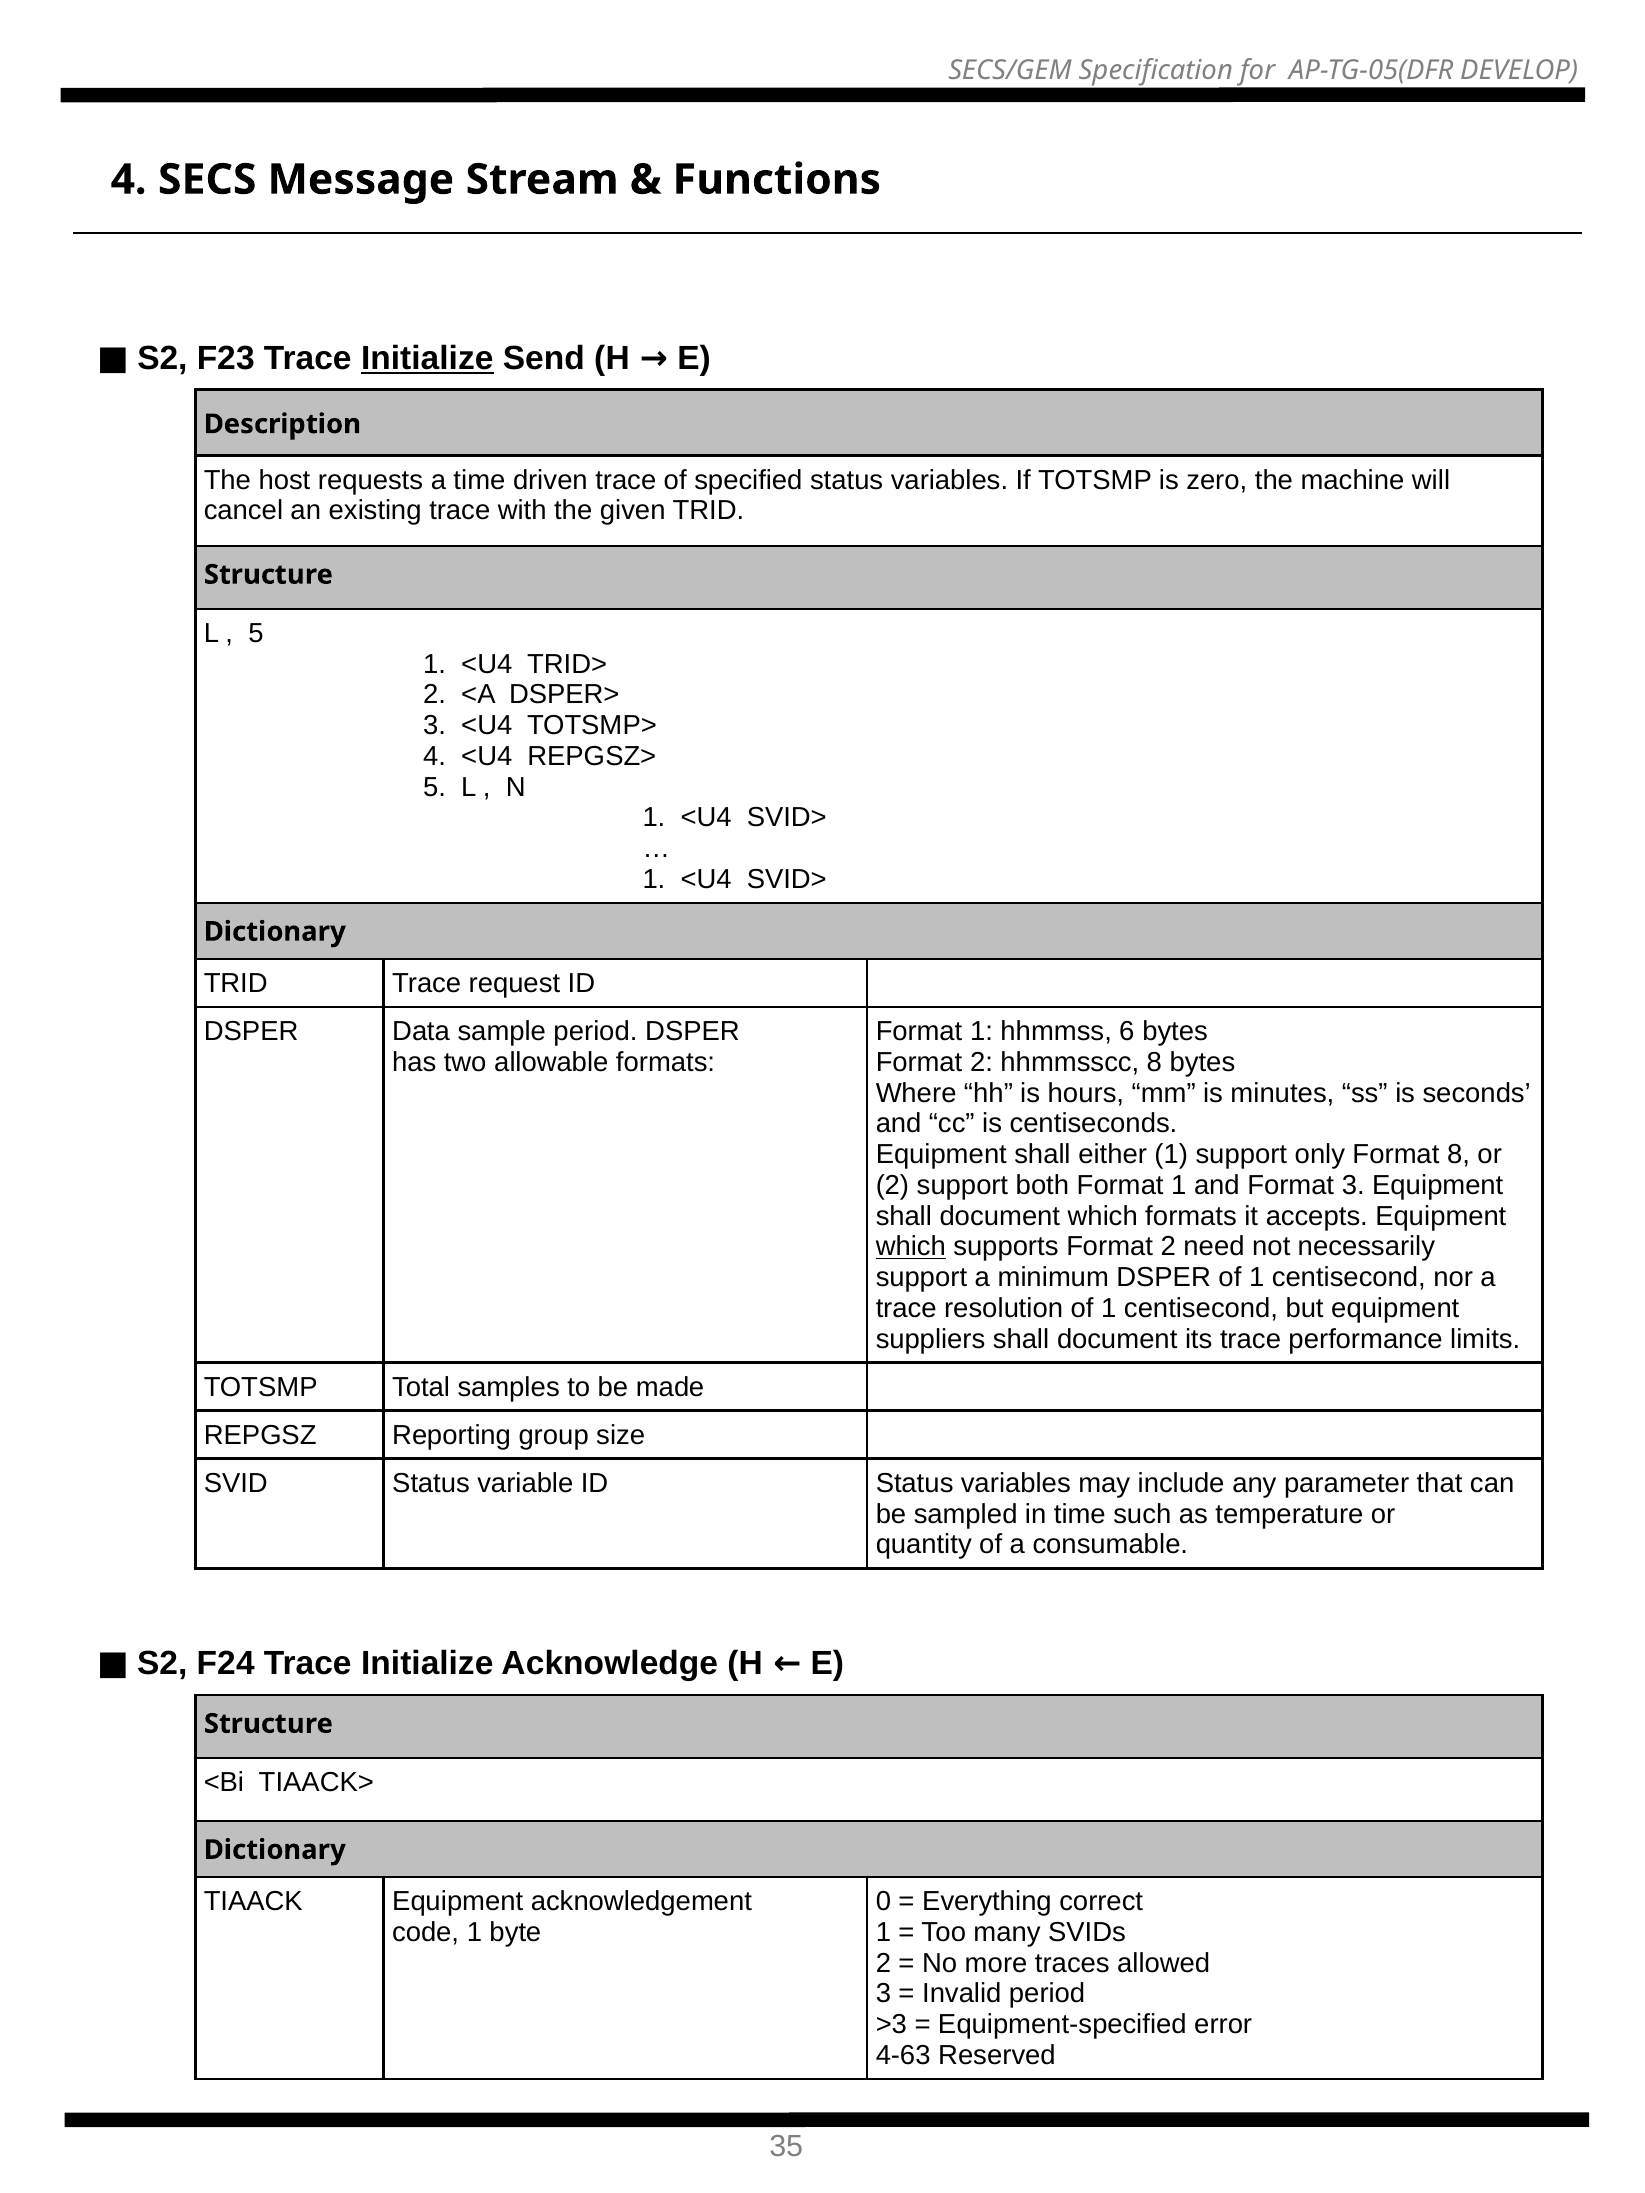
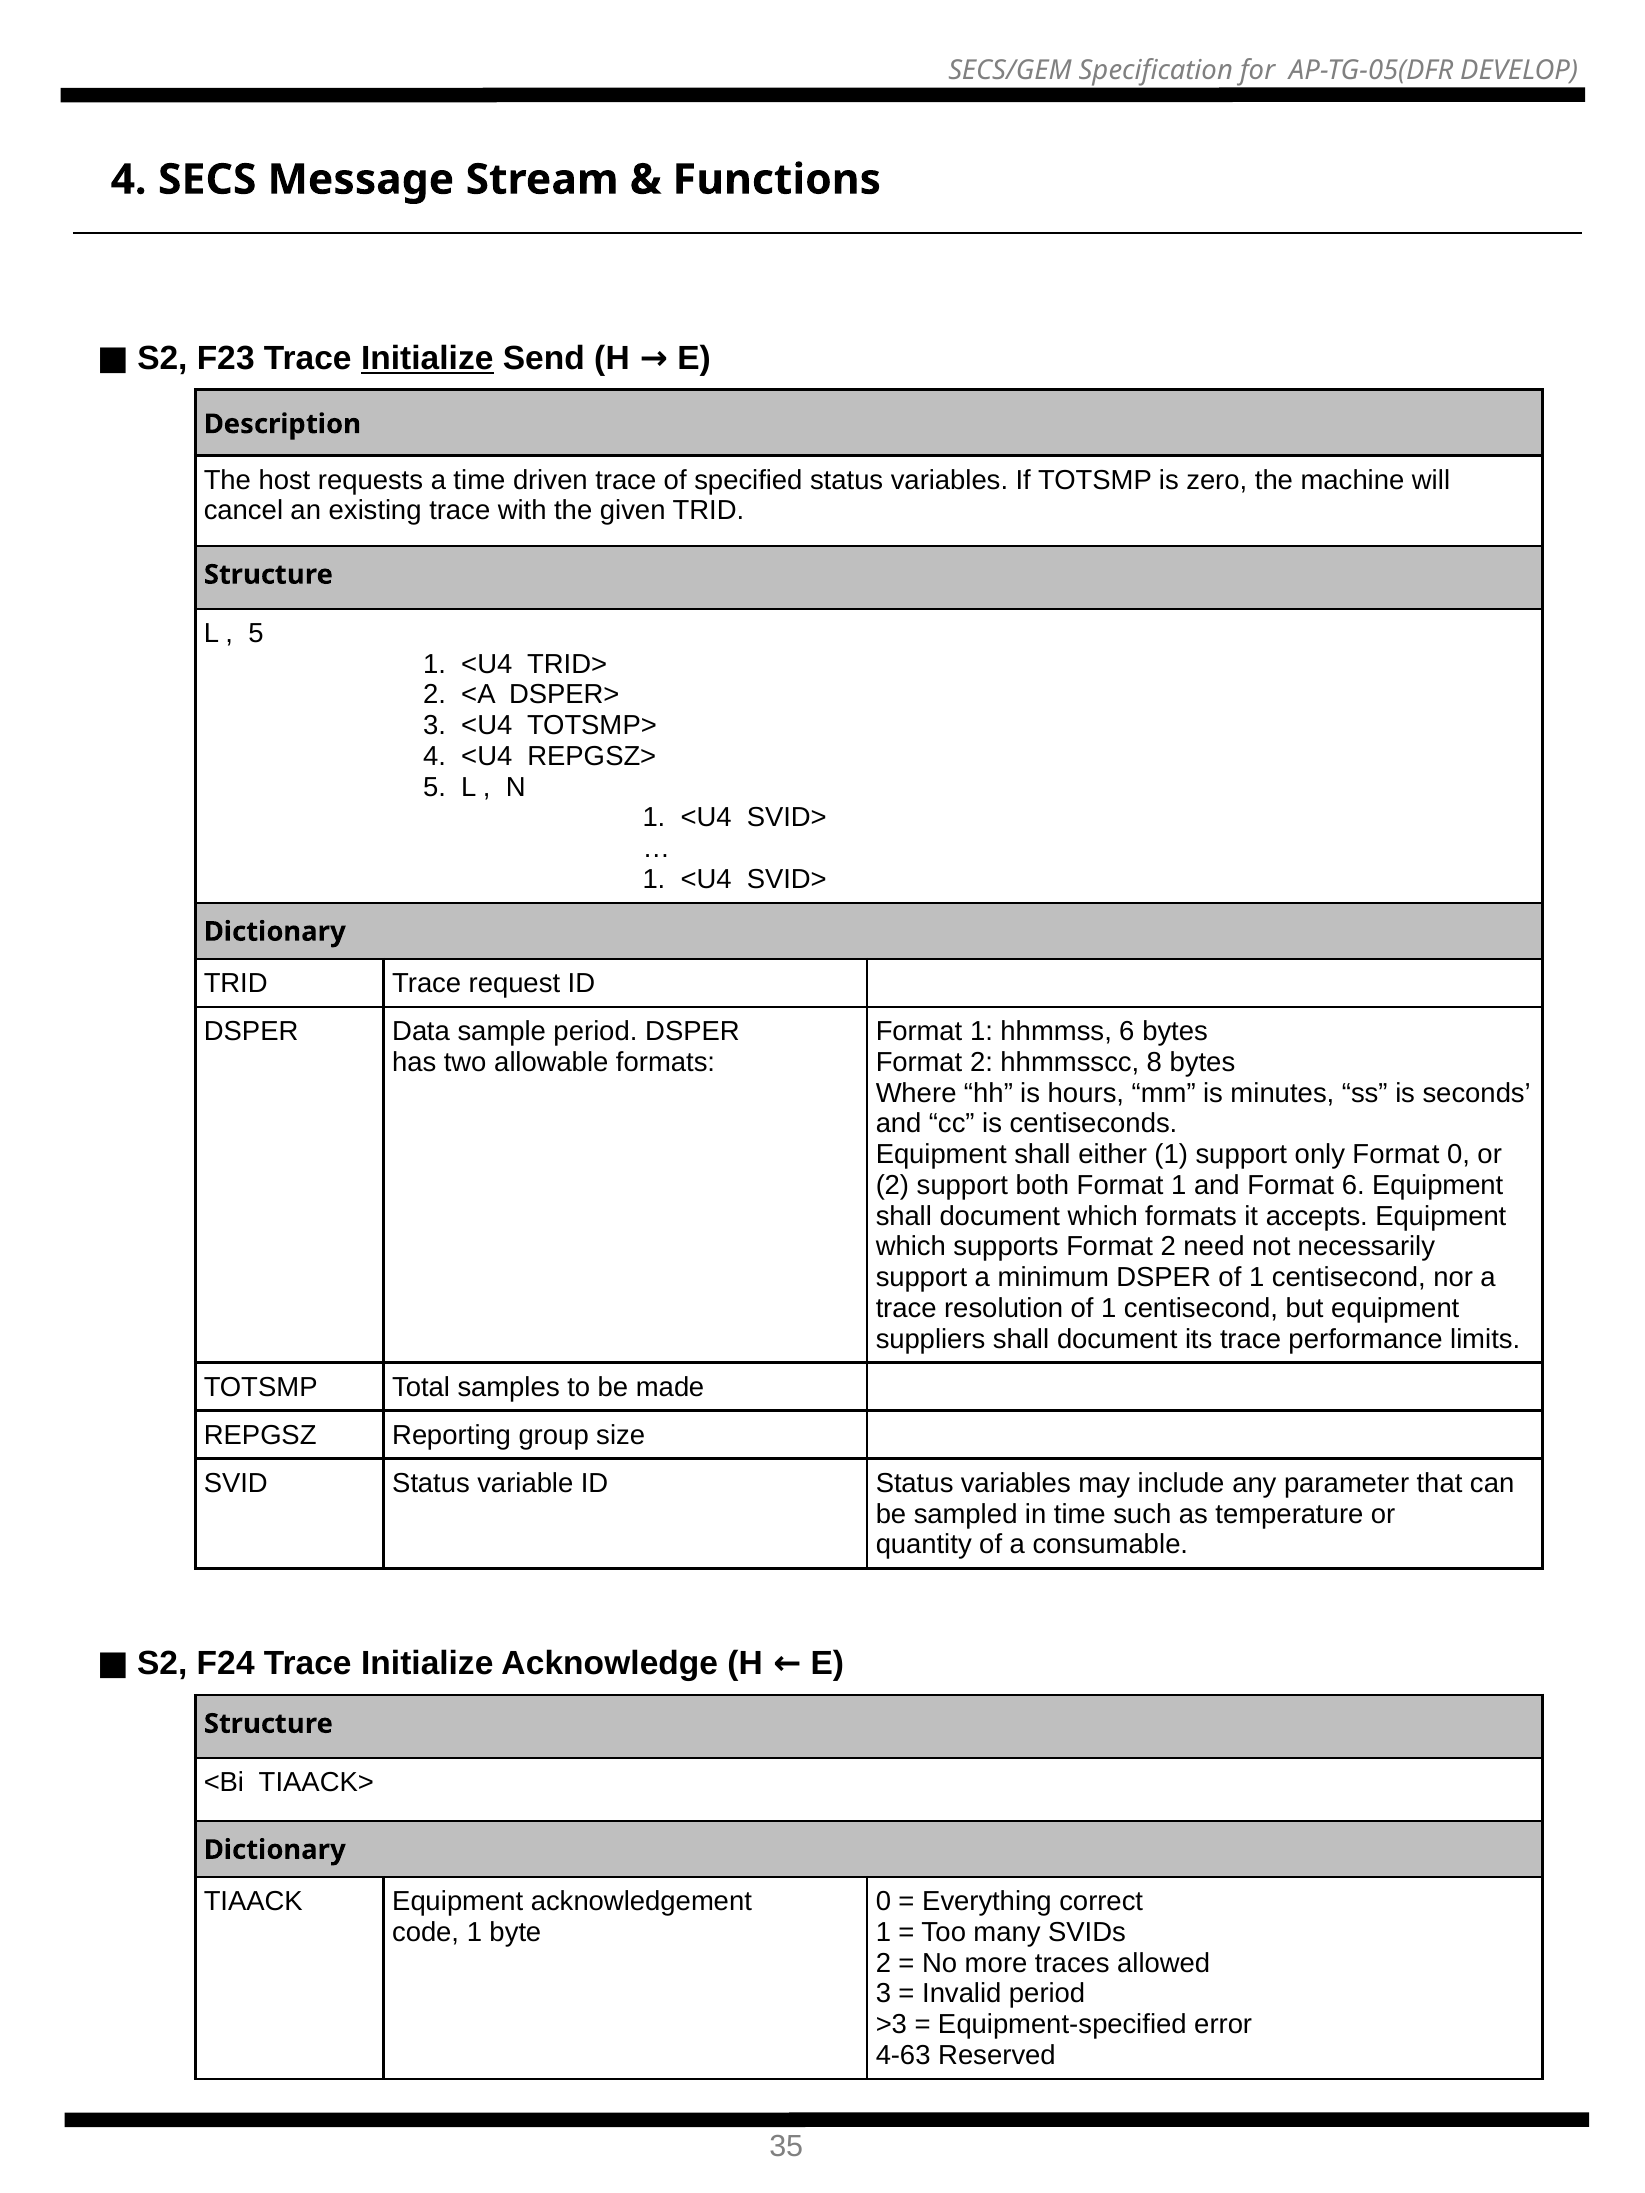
Format 8: 8 -> 0
Format 3: 3 -> 6
which at (911, 1247) underline: present -> none
